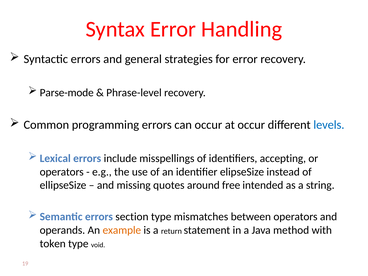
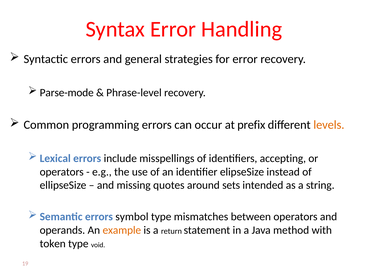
at occur: occur -> prefix
levels colour: blue -> orange
free: free -> sets
section: section -> symbol
